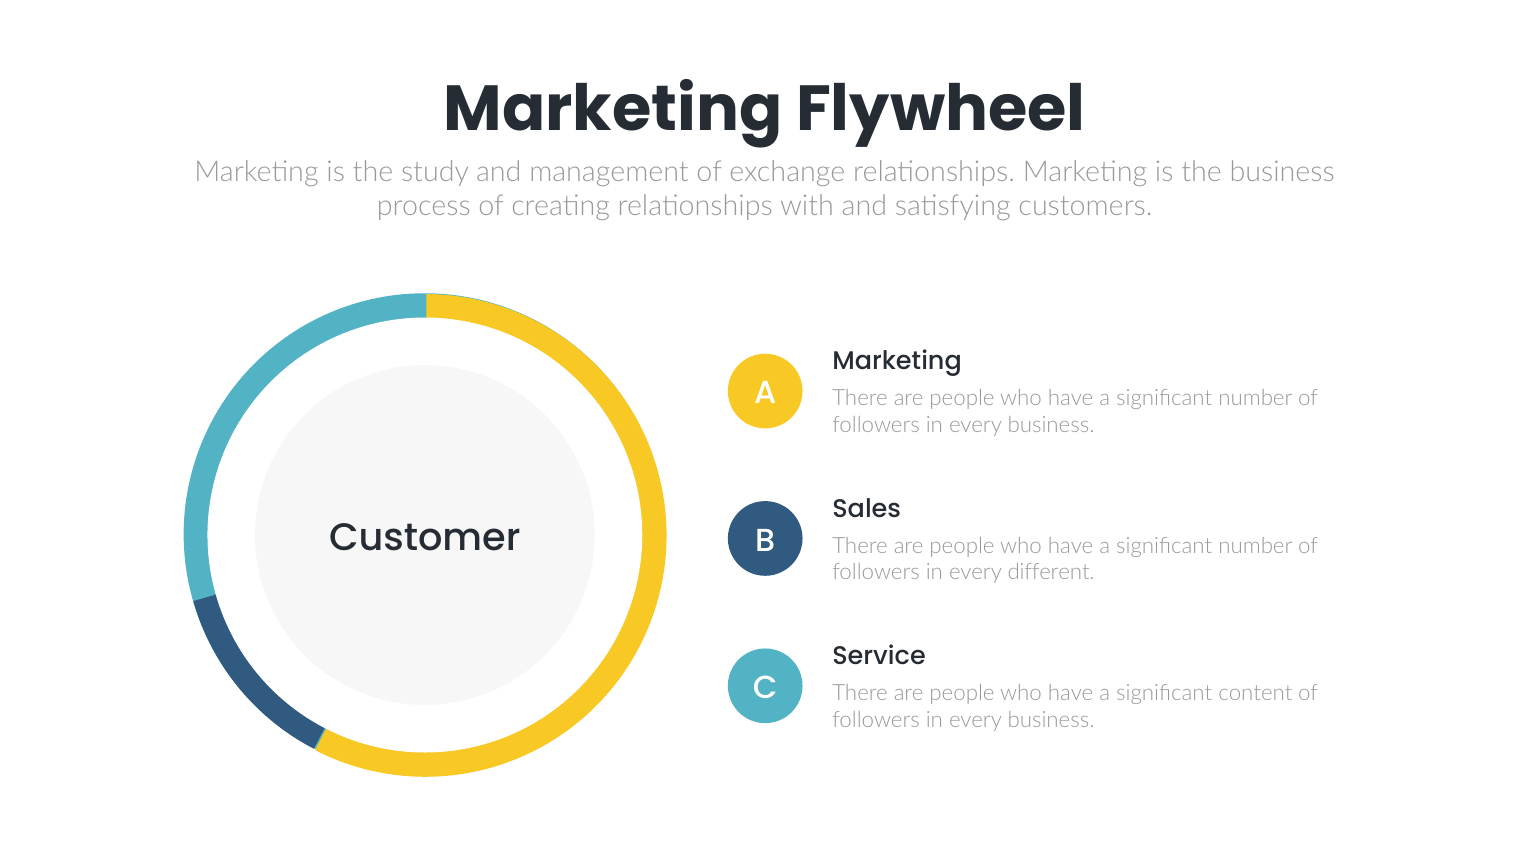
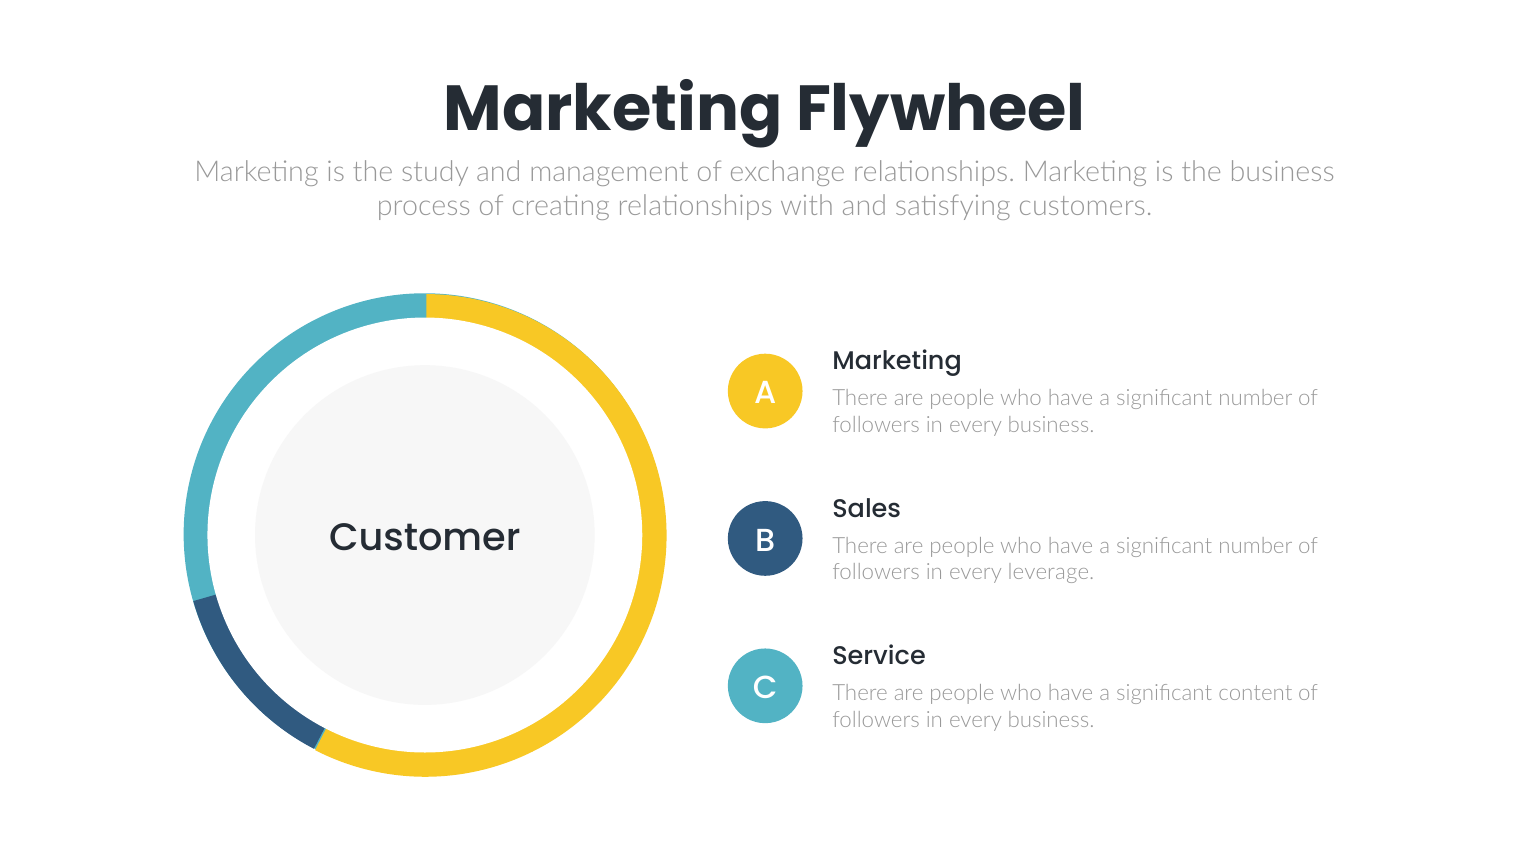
different: different -> leverage
